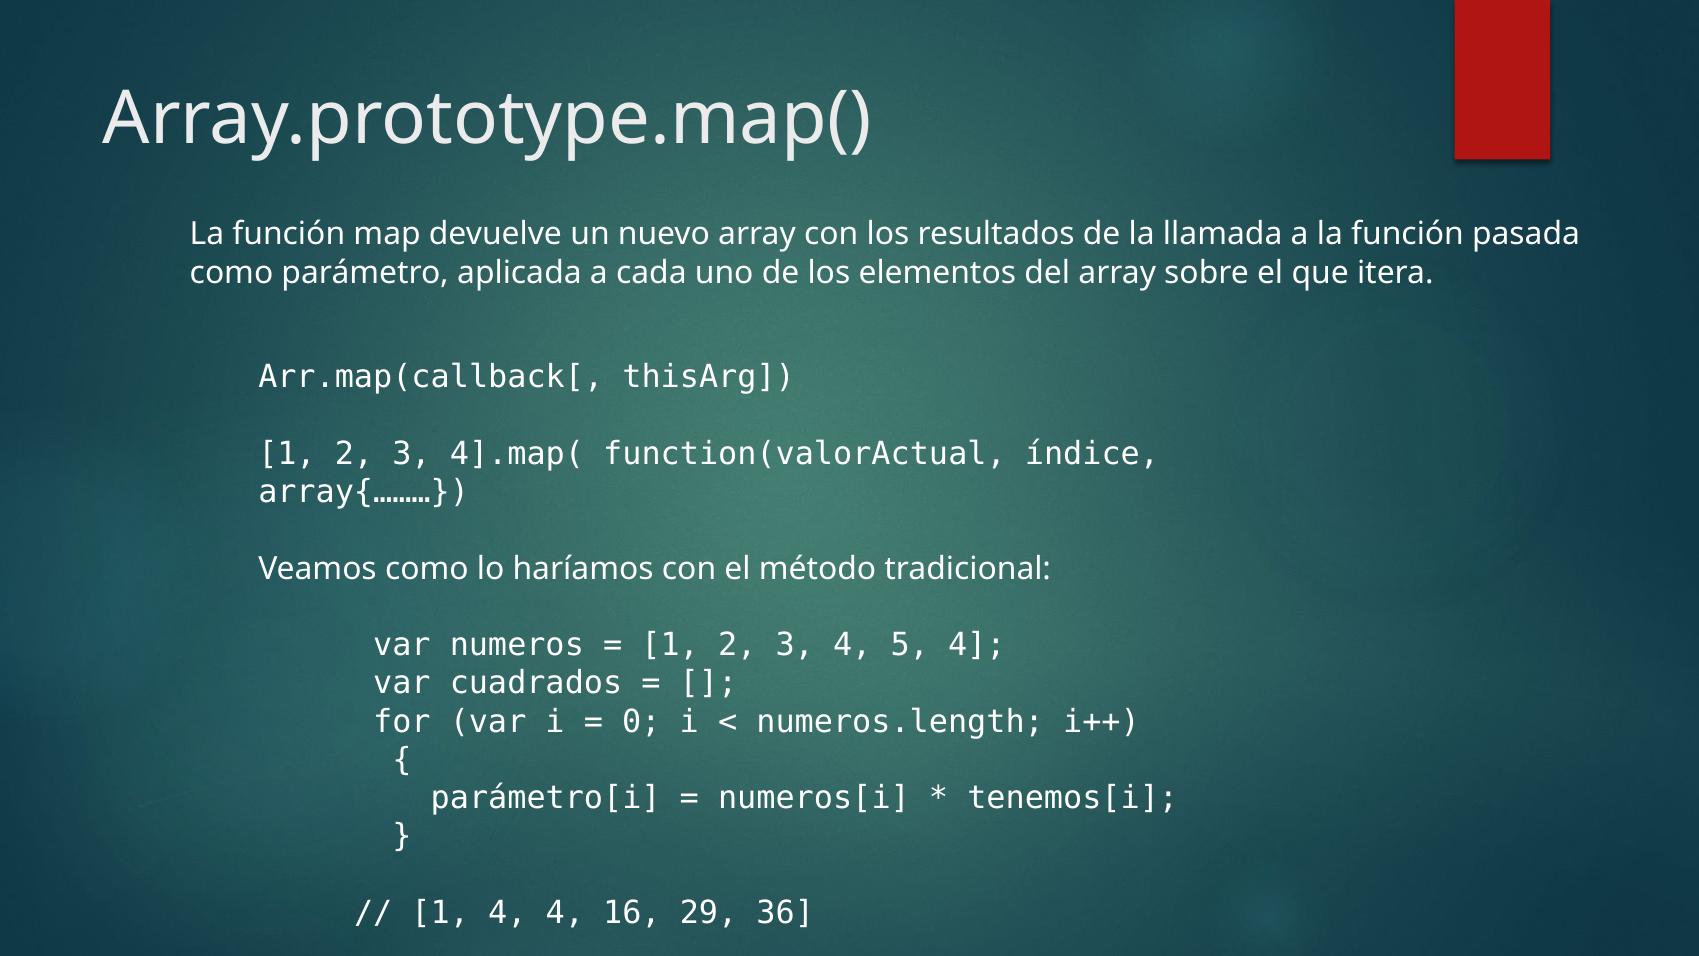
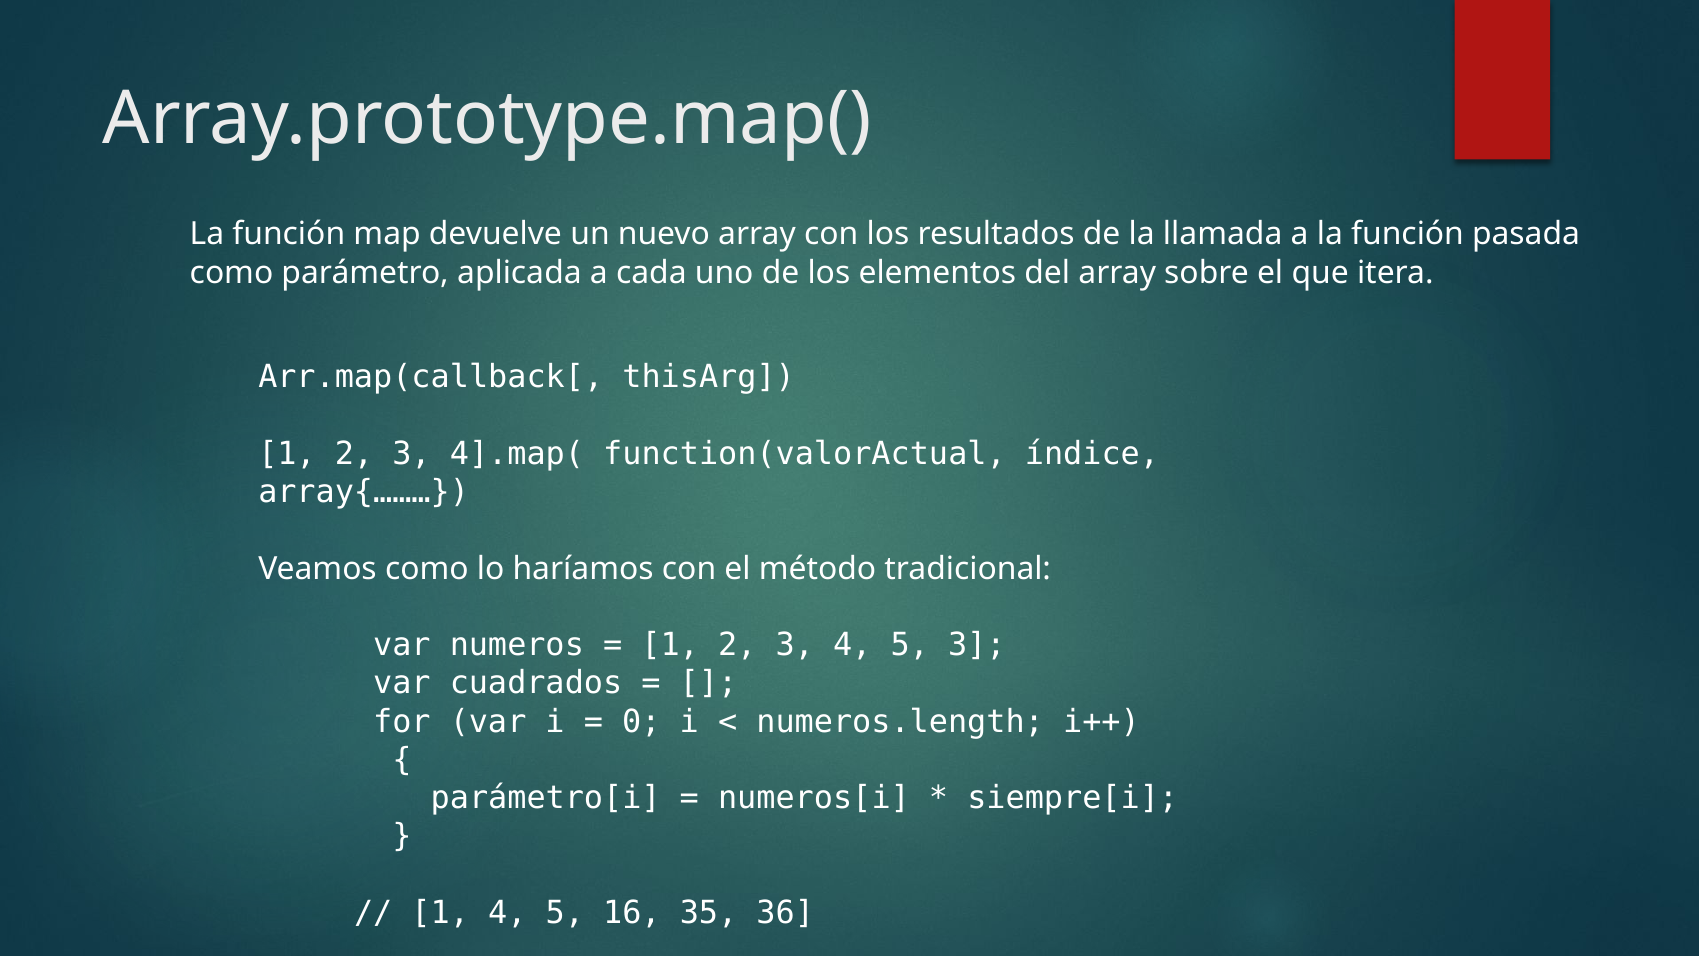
5 4: 4 -> 3
tenemos[i: tenemos[i -> siempre[i
1 4 4: 4 -> 5
29: 29 -> 35
